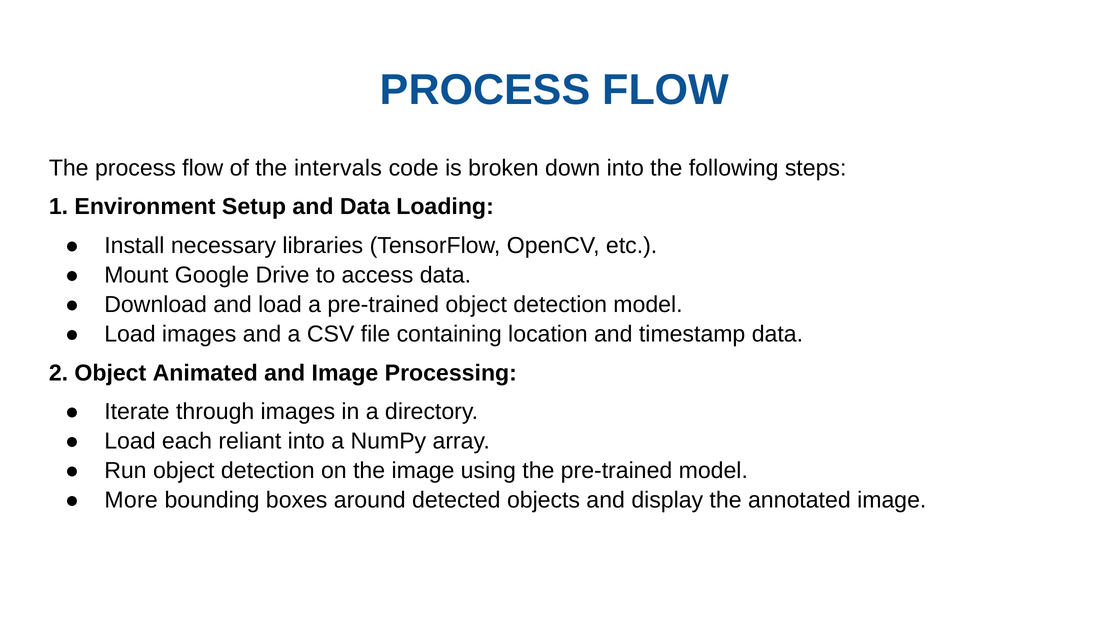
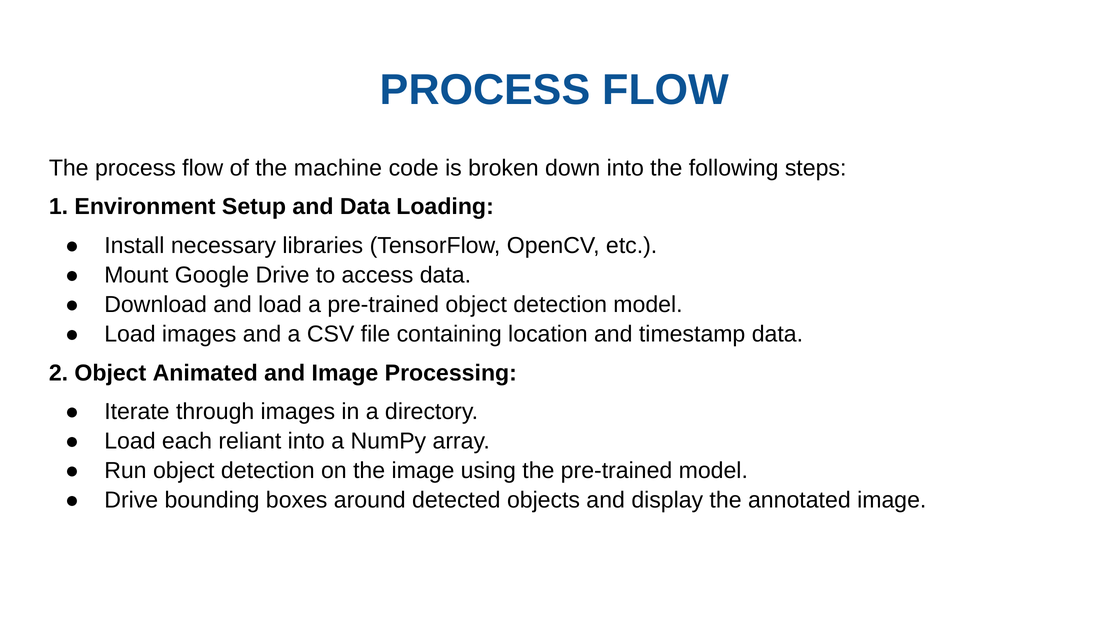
intervals: intervals -> machine
More at (131, 500): More -> Drive
